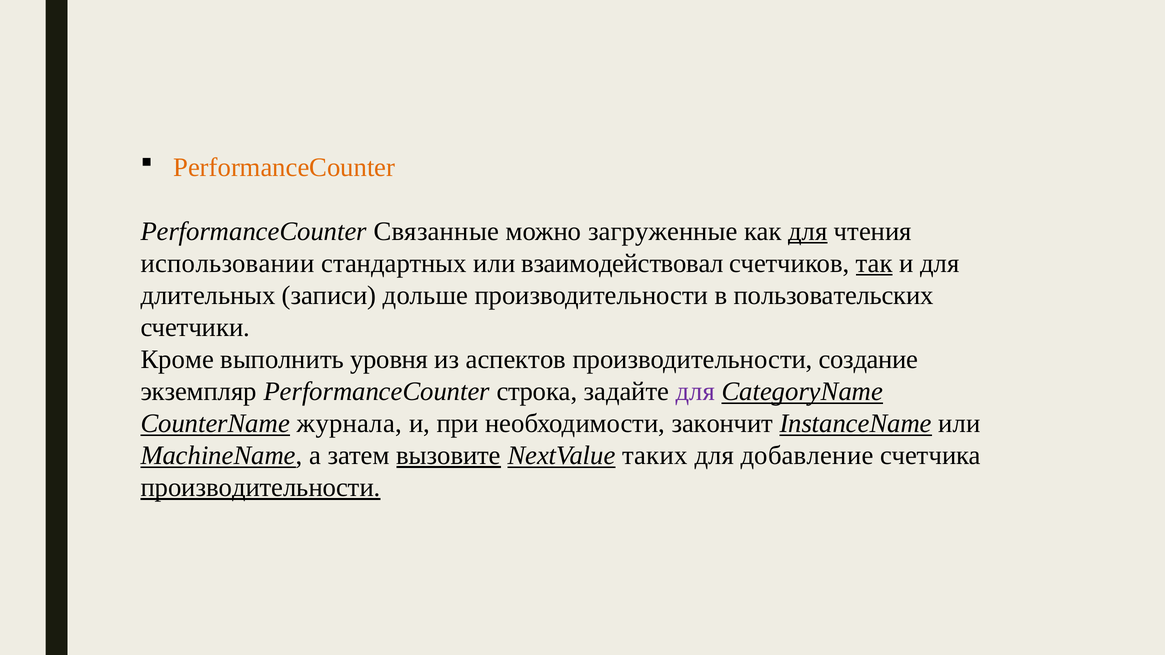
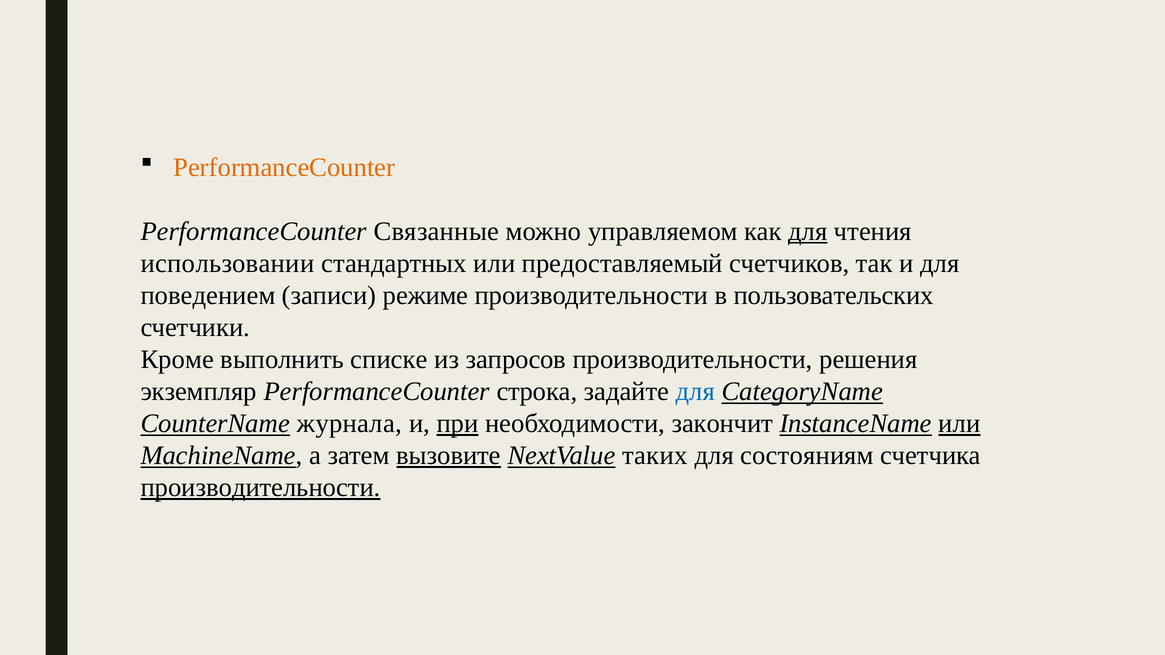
загруженные: загруженные -> управляемом
взаимодействовал: взаимодействовал -> предоставляемый
так underline: present -> none
длительных: длительных -> поведением
дольше: дольше -> режиме
уровня: уровня -> списке
аспектов: аспектов -> запросов
создание: создание -> решения
для at (695, 392) colour: purple -> blue
при underline: none -> present
или at (959, 424) underline: none -> present
добавление: добавление -> состояниям
